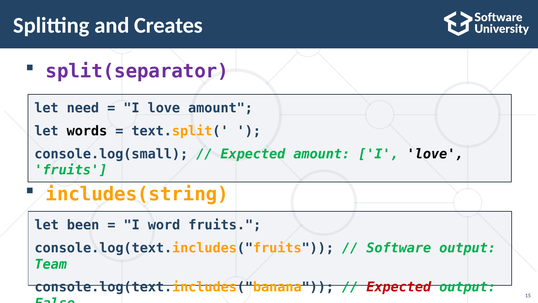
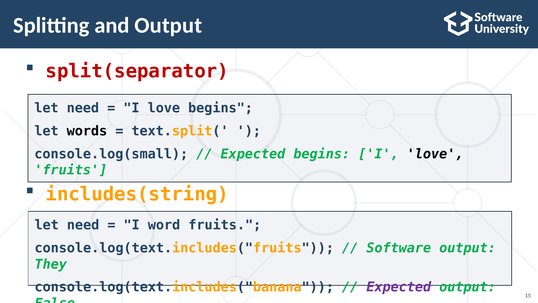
and Creates: Creates -> Output
split(separator colour: purple -> red
love amount: amount -> begins
Expected amount: amount -> begins
been at (83, 225): been -> need
Team: Team -> They
Expected at (399, 287) colour: red -> purple
